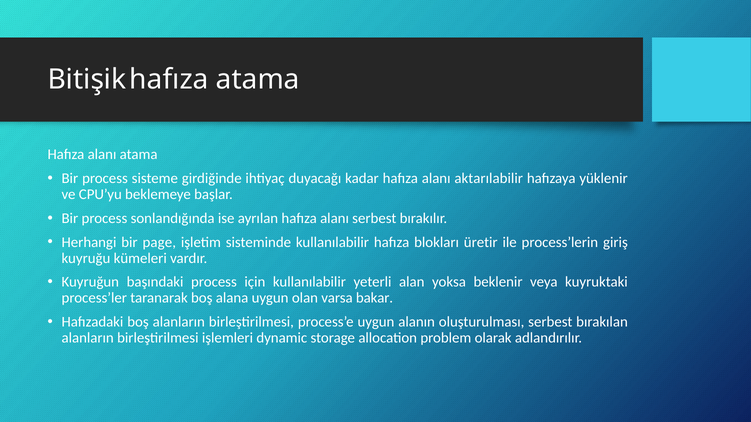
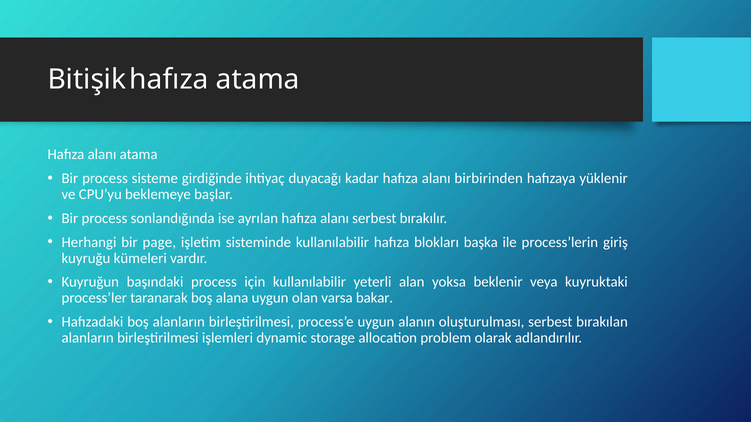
aktarılabilir: aktarılabilir -> birbirinden
üretir: üretir -> başka
